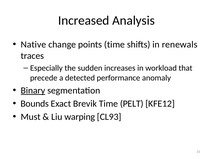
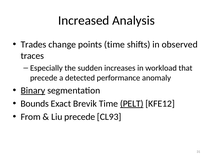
Native: Native -> Trades
renewals: renewals -> observed
PELT underline: none -> present
Must: Must -> From
Liu warping: warping -> precede
